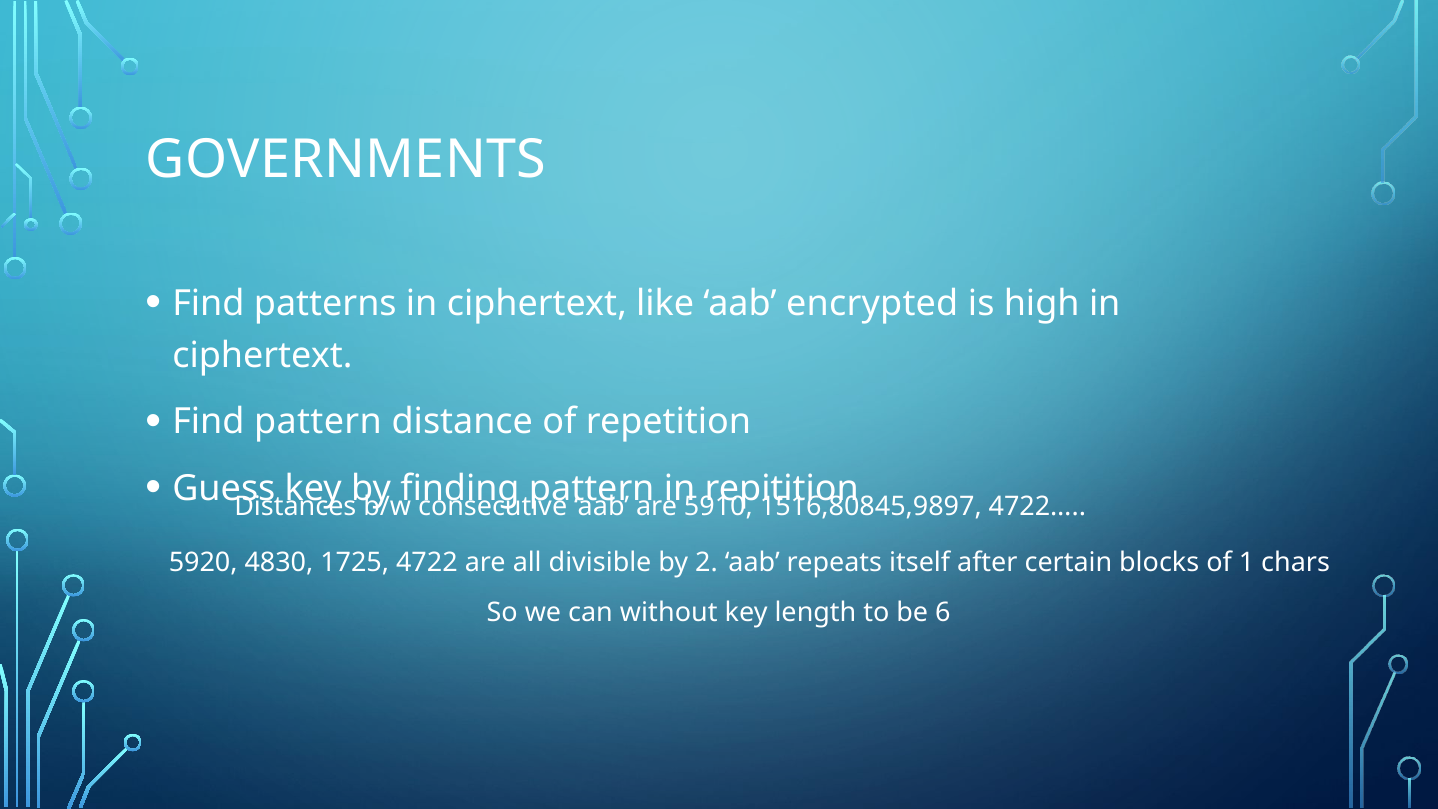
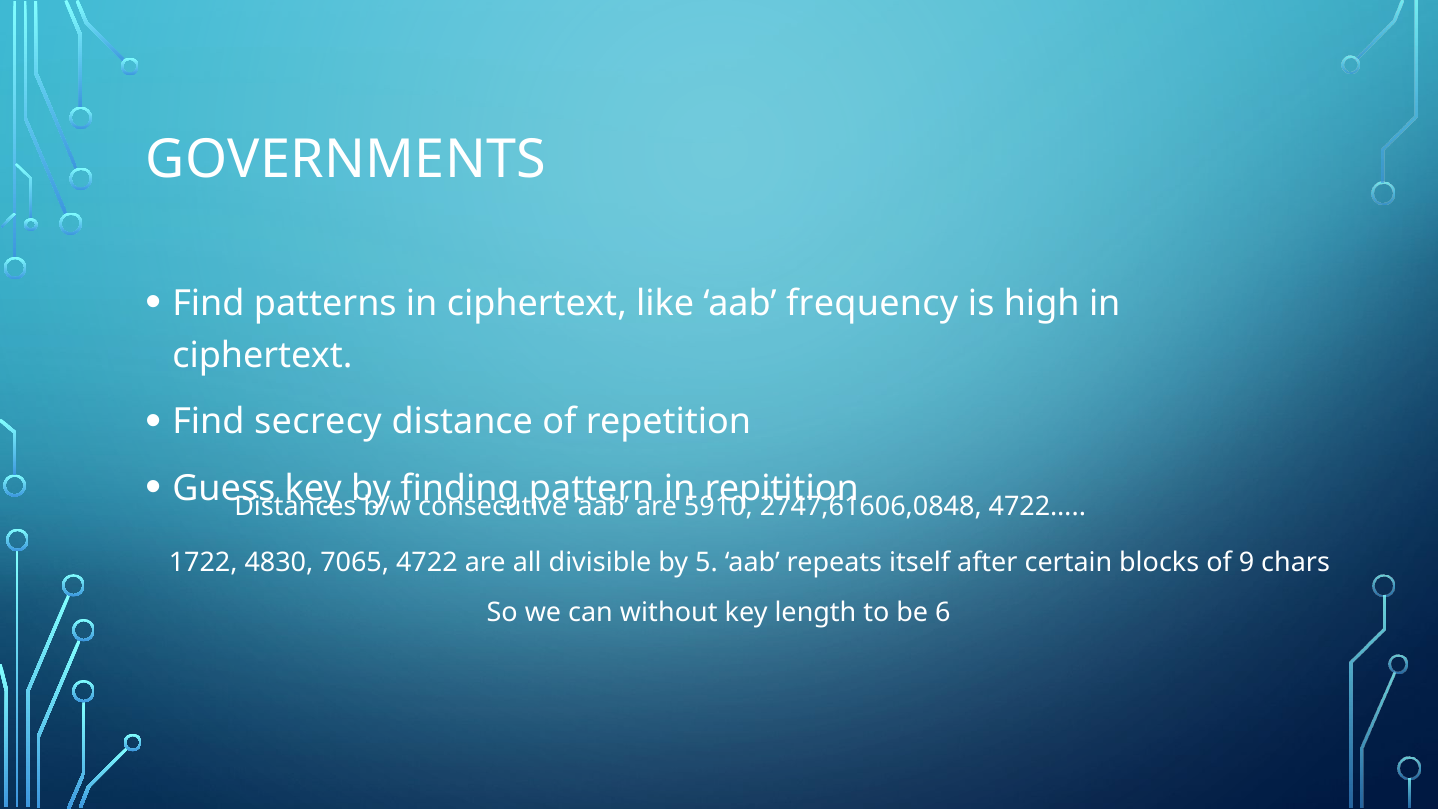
encrypted: encrypted -> frequency
Find pattern: pattern -> secrecy
1516,80845,9897: 1516,80845,9897 -> 2747,61606,0848
5920: 5920 -> 1722
1725: 1725 -> 7065
2: 2 -> 5
1: 1 -> 9
